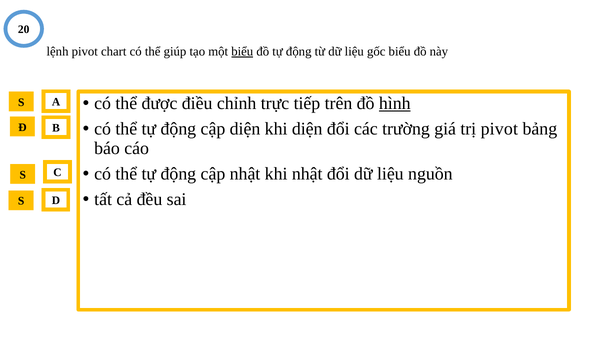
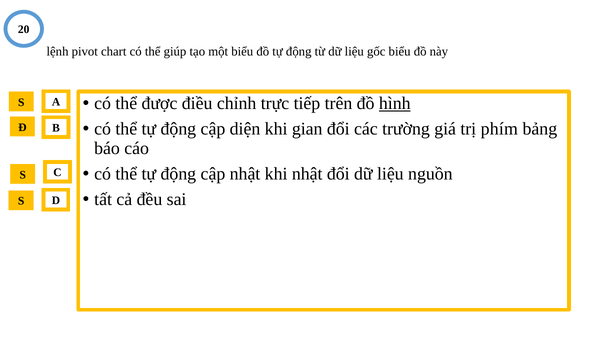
biểu at (242, 51) underline: present -> none
khi diện: diện -> gian
trị pivot: pivot -> phím
